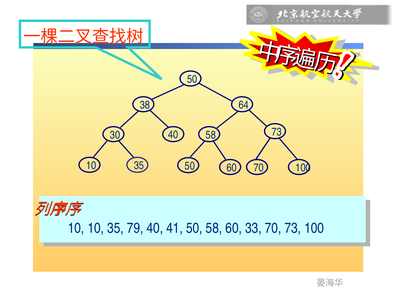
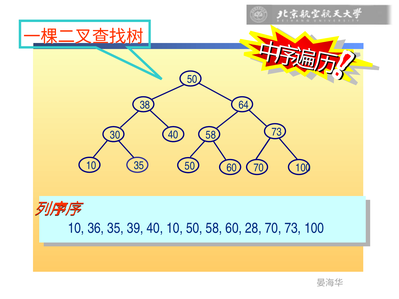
10 10: 10 -> 36
79: 79 -> 39
40 41: 41 -> 10
33: 33 -> 28
